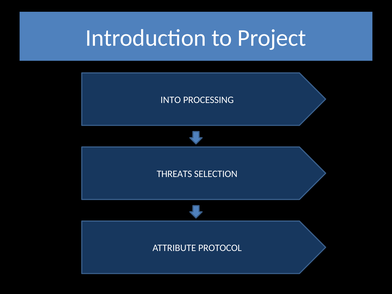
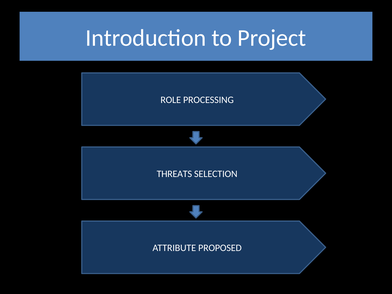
INTO: INTO -> ROLE
PROTOCOL: PROTOCOL -> PROPOSED
